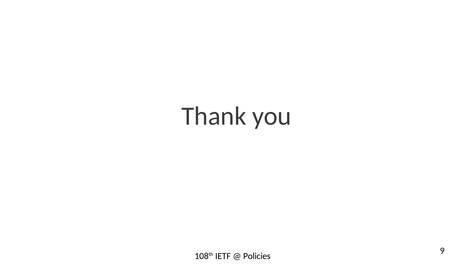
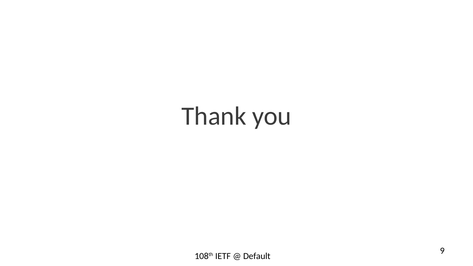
Policies: Policies -> Default
